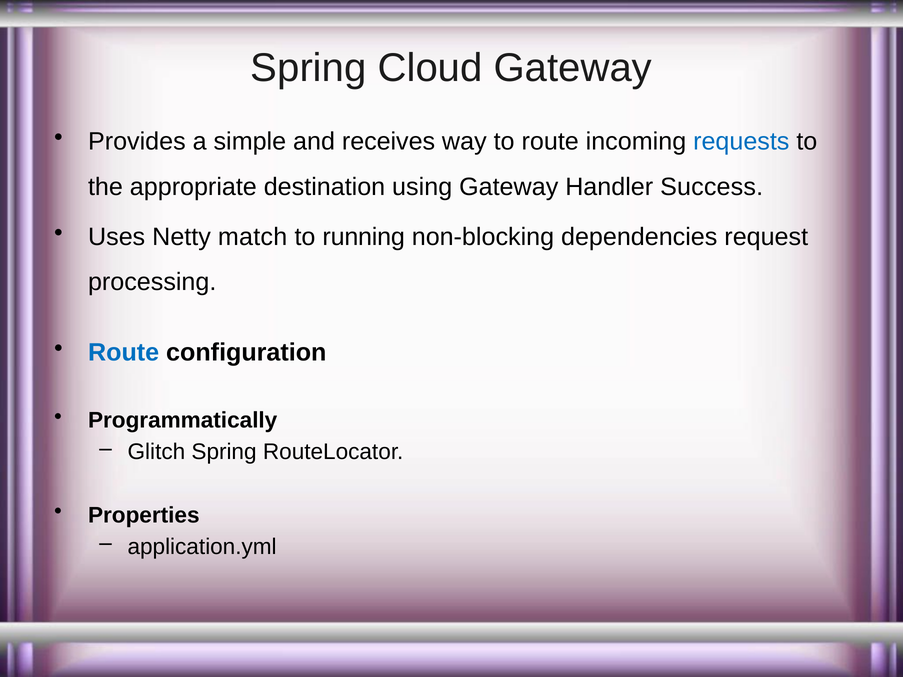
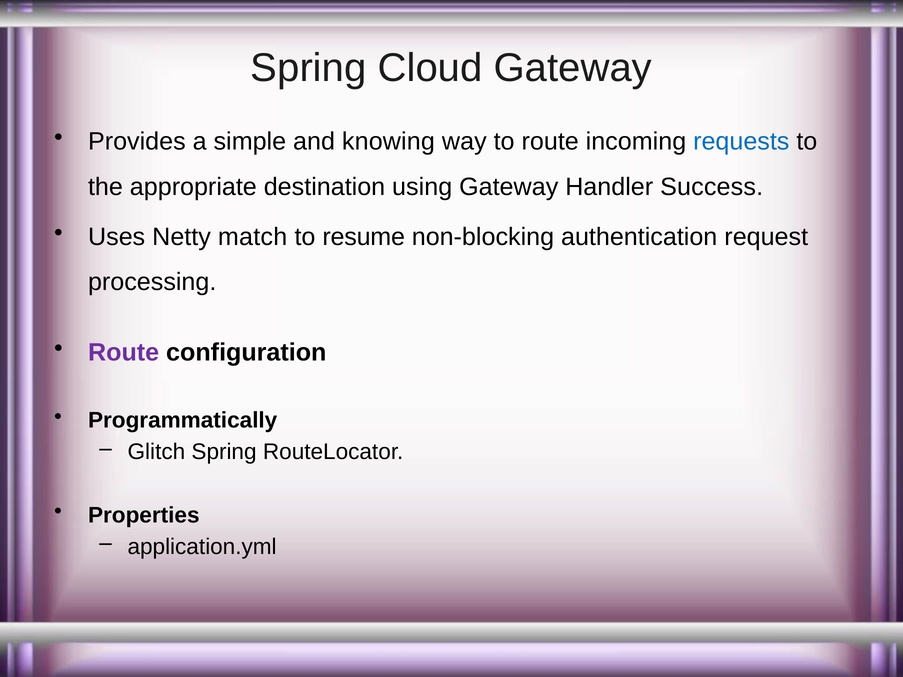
receives: receives -> knowing
running: running -> resume
dependencies: dependencies -> authentication
Route at (124, 352) colour: blue -> purple
